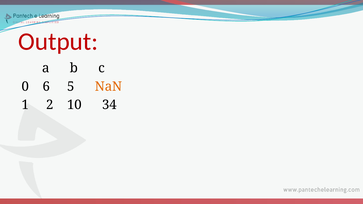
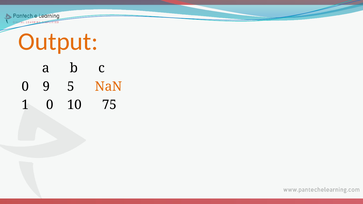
Output colour: red -> orange
6: 6 -> 9
1 2: 2 -> 0
34: 34 -> 75
